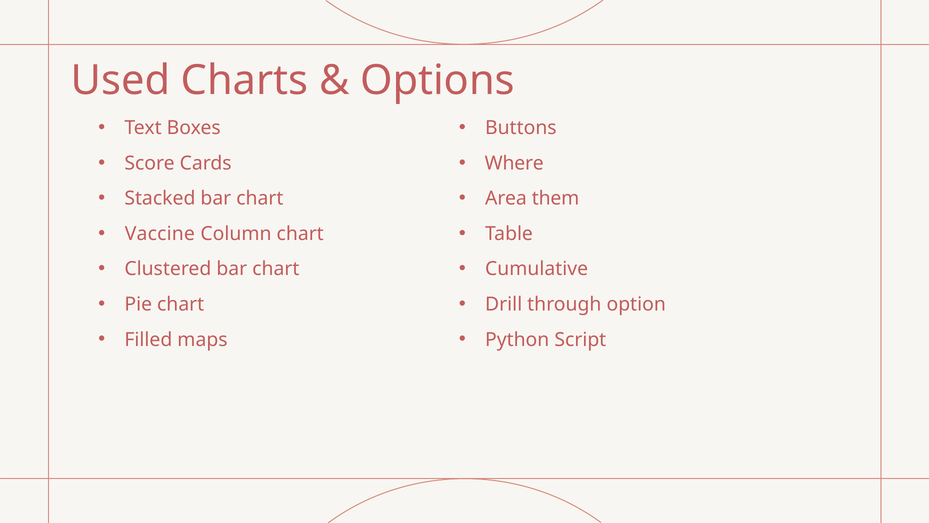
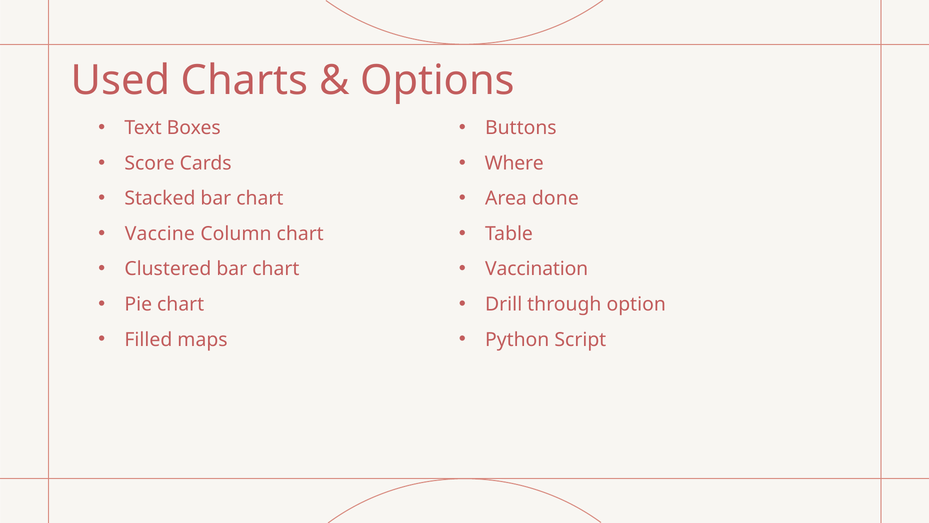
them: them -> done
Cumulative: Cumulative -> Vaccination
